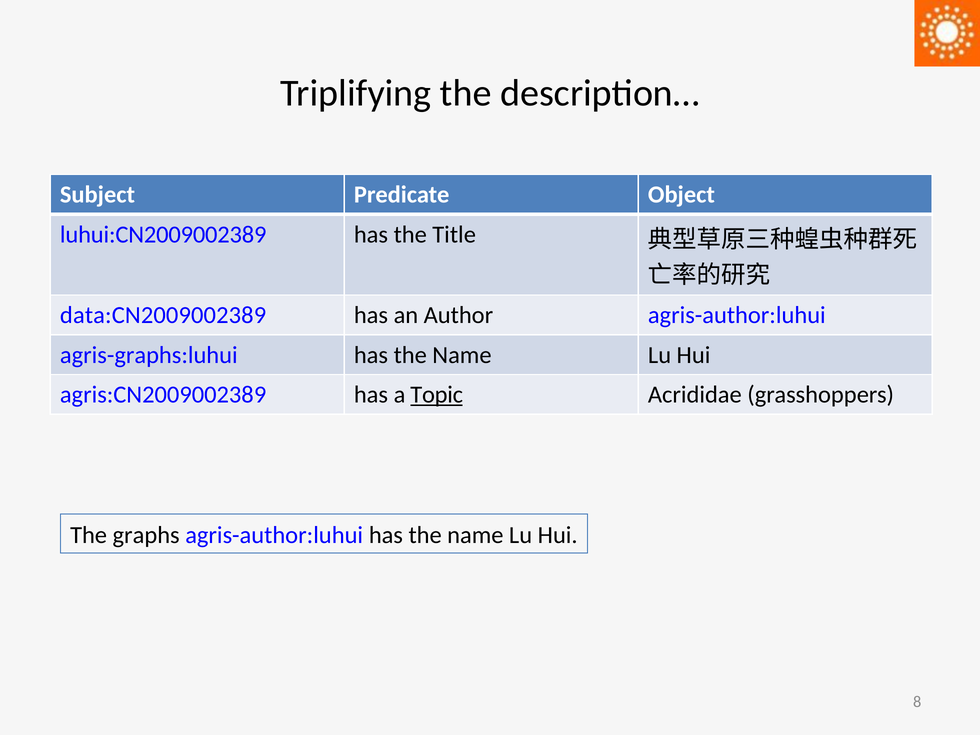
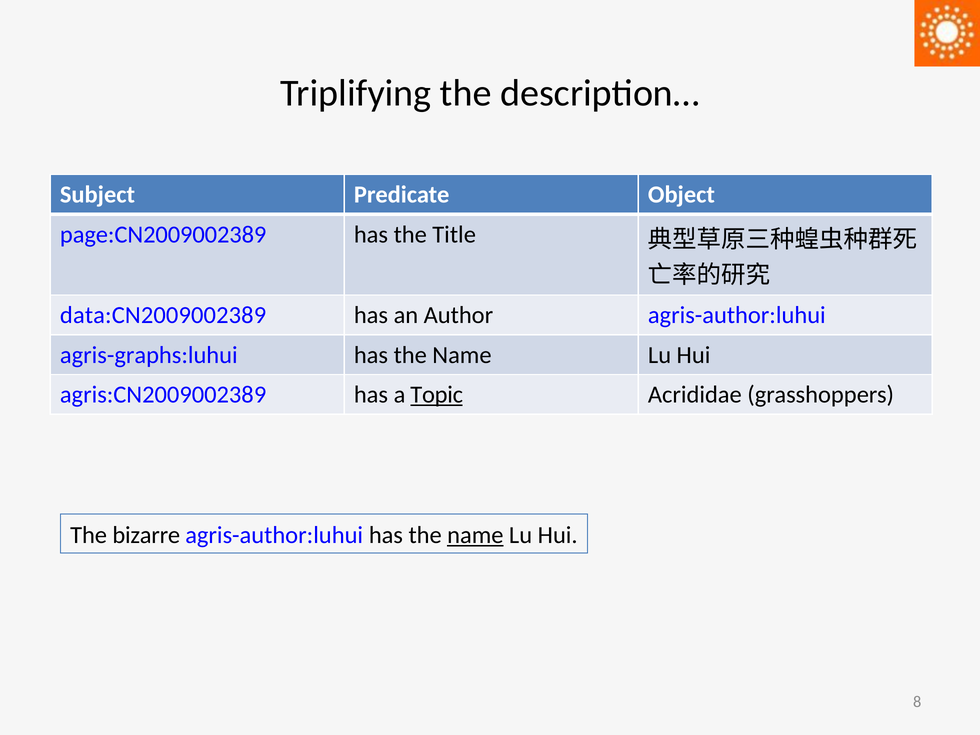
luhui:CN2009002389: luhui:CN2009002389 -> page:CN2009002389
graphs: graphs -> bizarre
name at (475, 535) underline: none -> present
